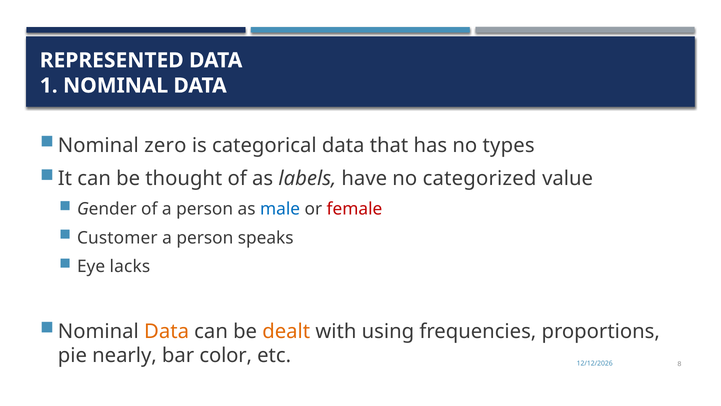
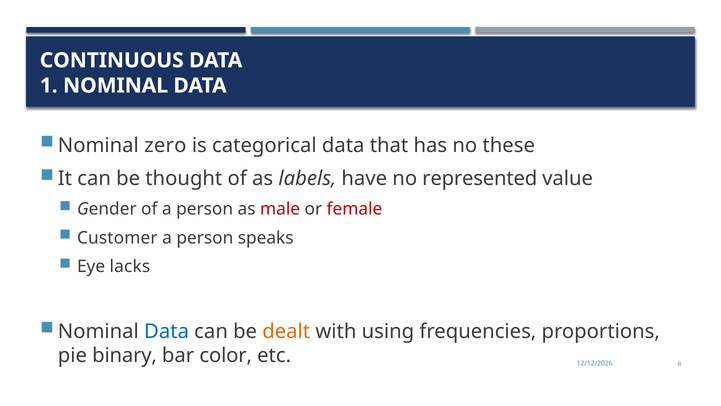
REPRESENTED: REPRESENTED -> CONTINUOUS
types: types -> these
categorized: categorized -> represented
male colour: blue -> red
Data at (167, 331) colour: orange -> blue
nearly: nearly -> binary
